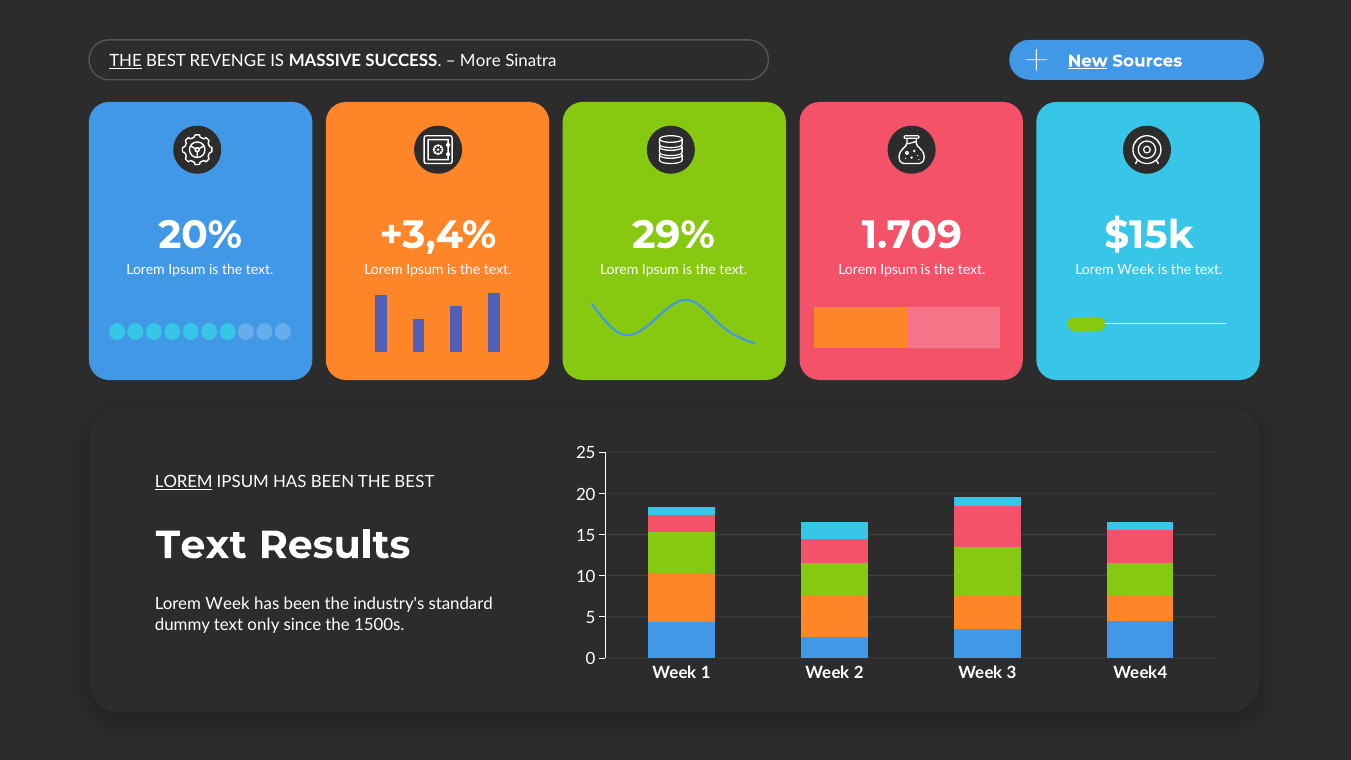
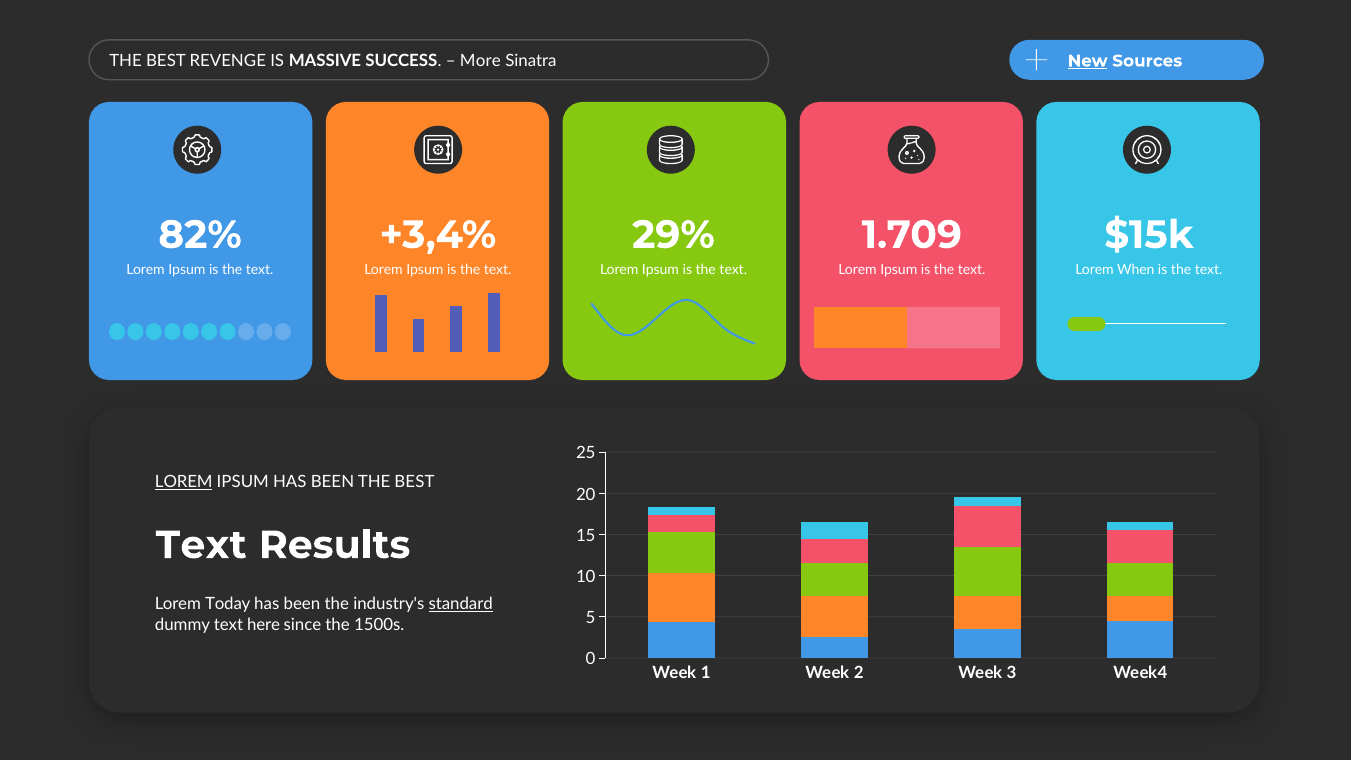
THE at (126, 61) underline: present -> none
20%: 20% -> 82%
Week at (1136, 270): Week -> When
Week at (228, 604): Week -> Today
standard underline: none -> present
only: only -> here
